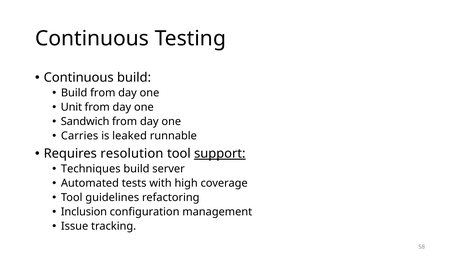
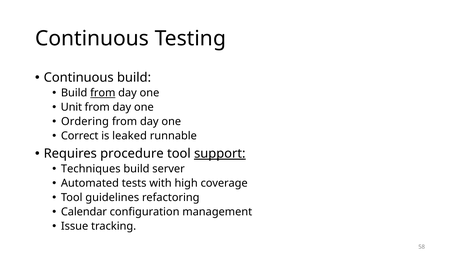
from at (103, 93) underline: none -> present
Sandwich: Sandwich -> Ordering
Carries: Carries -> Correct
resolution: resolution -> procedure
Inclusion: Inclusion -> Calendar
